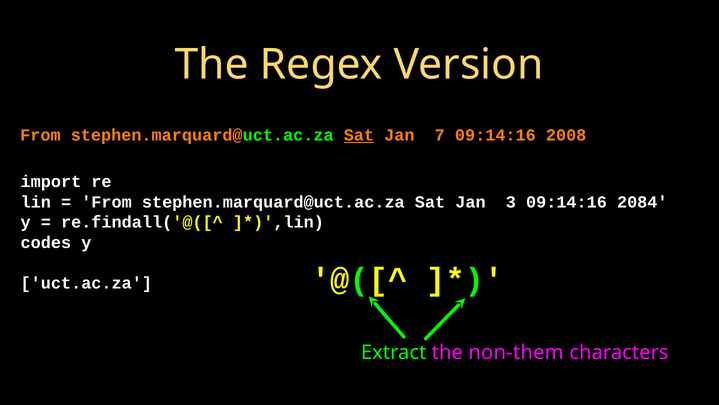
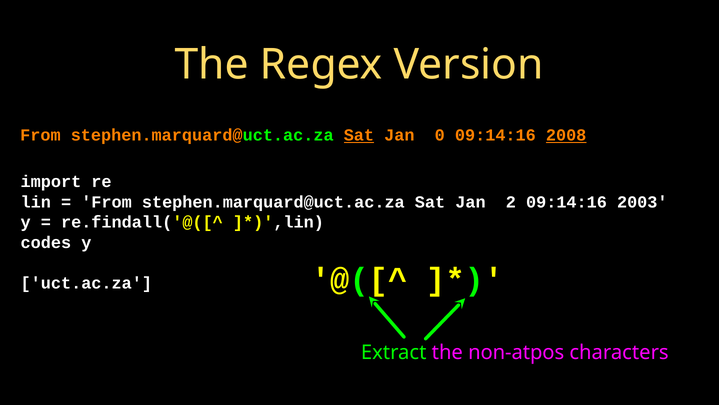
7: 7 -> 0
2008 underline: none -> present
3: 3 -> 2
2084: 2084 -> 2003
non-them: non-them -> non-atpos
